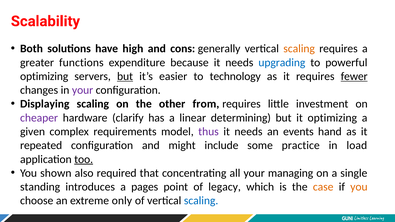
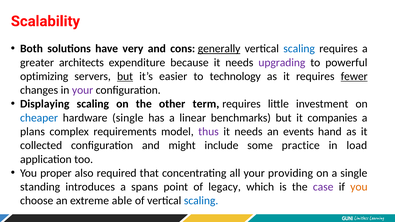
high: high -> very
generally underline: none -> present
scaling at (299, 49) colour: orange -> blue
functions: functions -> architects
upgrading colour: blue -> purple
from: from -> term
cheaper colour: purple -> blue
hardware clarify: clarify -> single
determining: determining -> benchmarks
it optimizing: optimizing -> companies
given: given -> plans
repeated: repeated -> collected
too underline: present -> none
shown: shown -> proper
managing: managing -> providing
pages: pages -> spans
case colour: orange -> purple
only: only -> able
